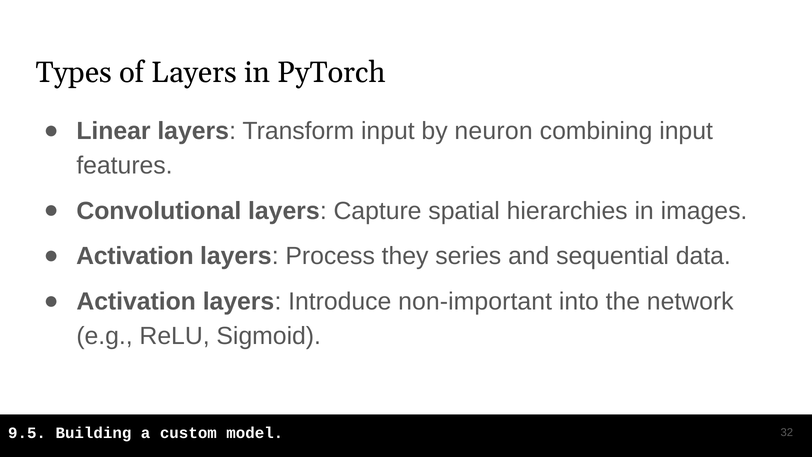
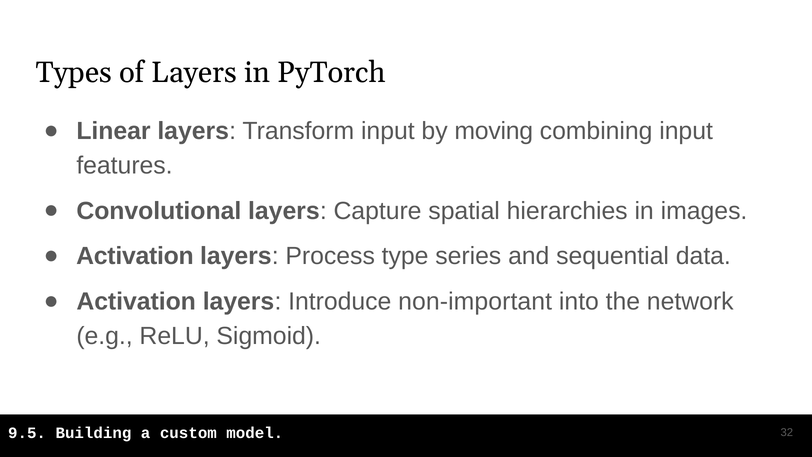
neuron: neuron -> moving
they: they -> type
